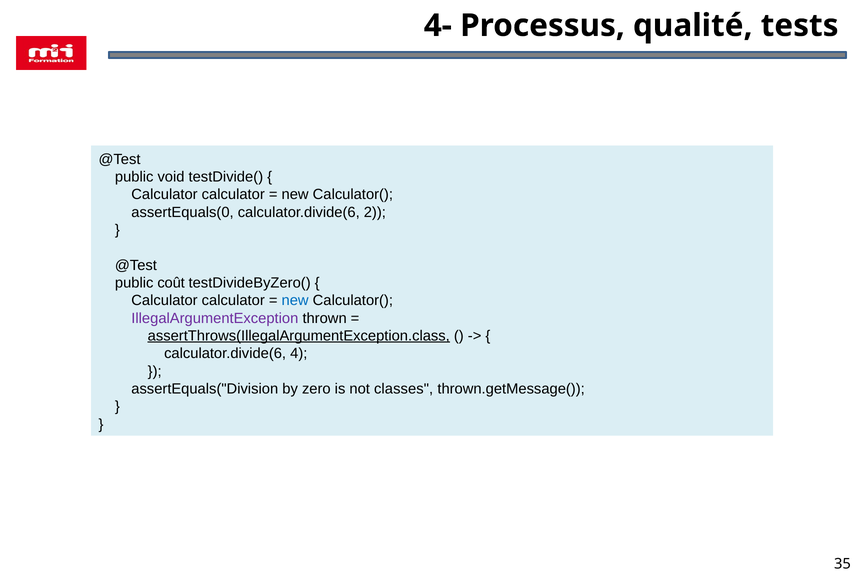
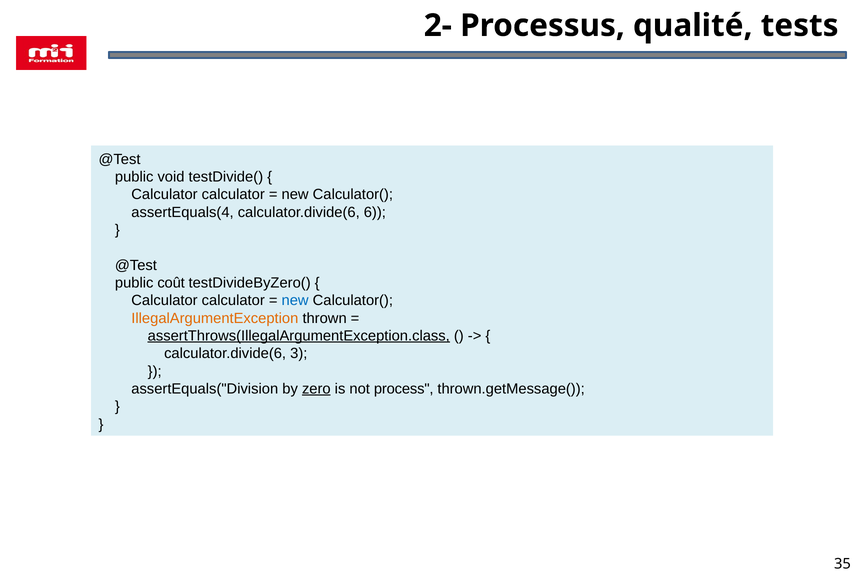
4-: 4- -> 2-
assertEquals(0: assertEquals(0 -> assertEquals(4
2: 2 -> 6
IllegalArgumentException colour: purple -> orange
4: 4 -> 3
zero underline: none -> present
classes: classes -> process
